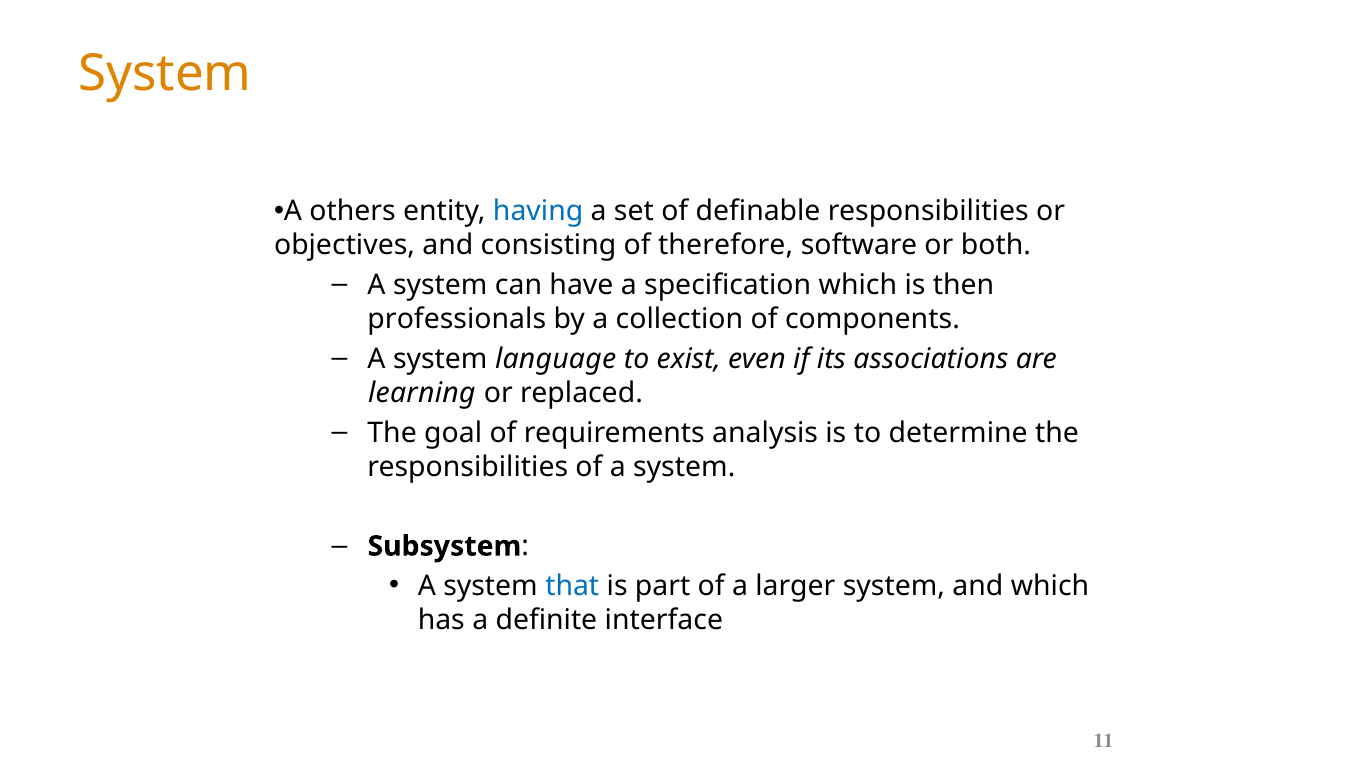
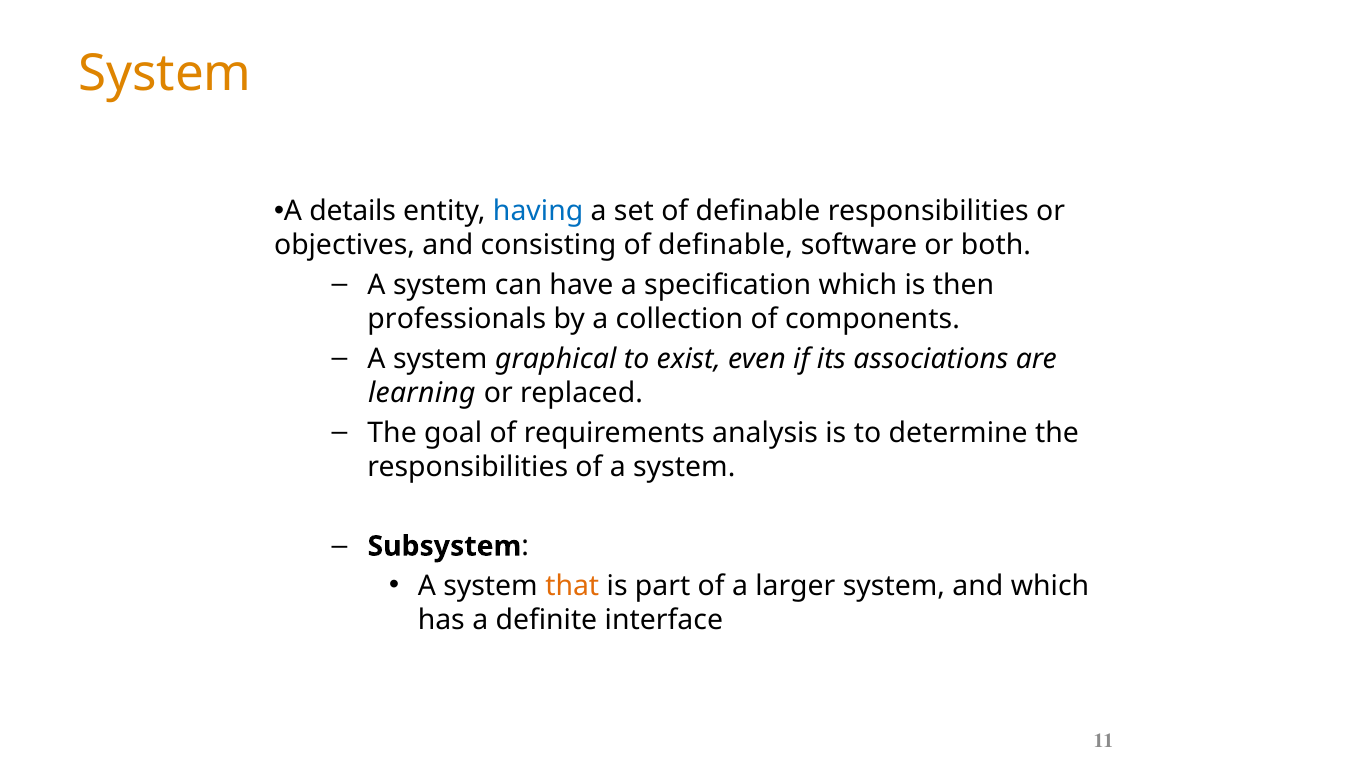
others: others -> details
consisting of therefore: therefore -> definable
language: language -> graphical
that colour: blue -> orange
